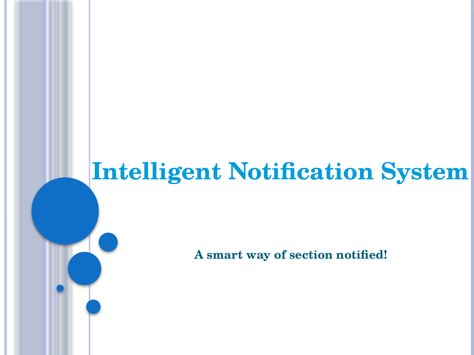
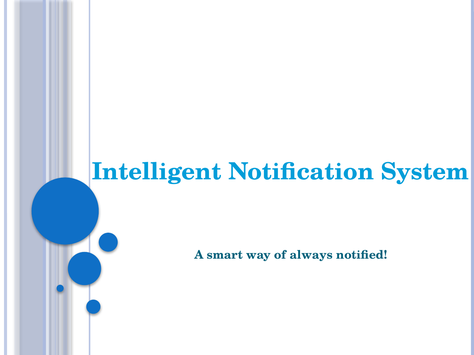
section: section -> always
